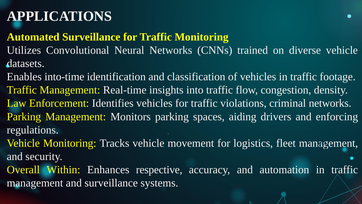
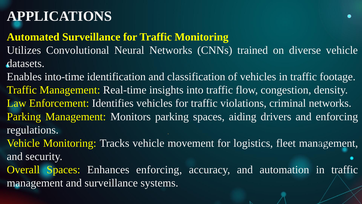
Overall Within: Within -> Spaces
Enhances respective: respective -> enforcing
